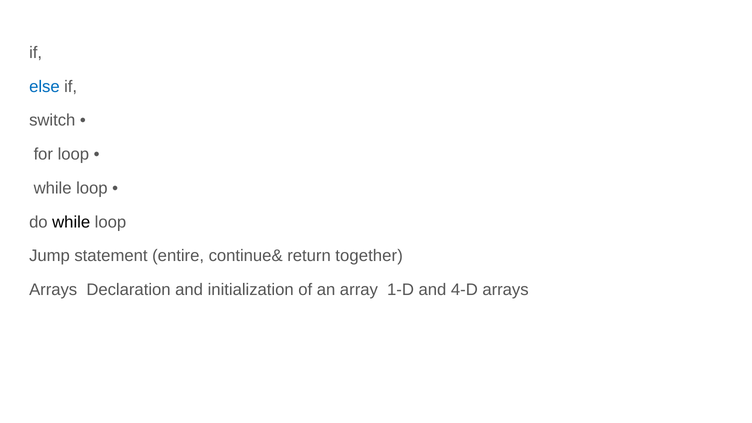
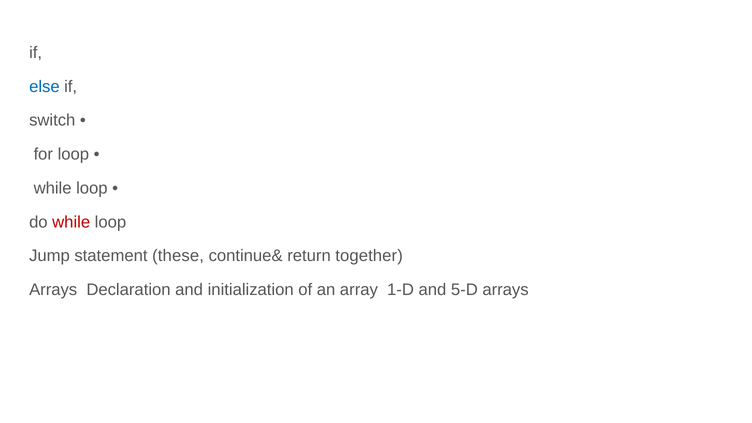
while at (71, 222) colour: black -> red
entire: entire -> these
4-D: 4-D -> 5-D
